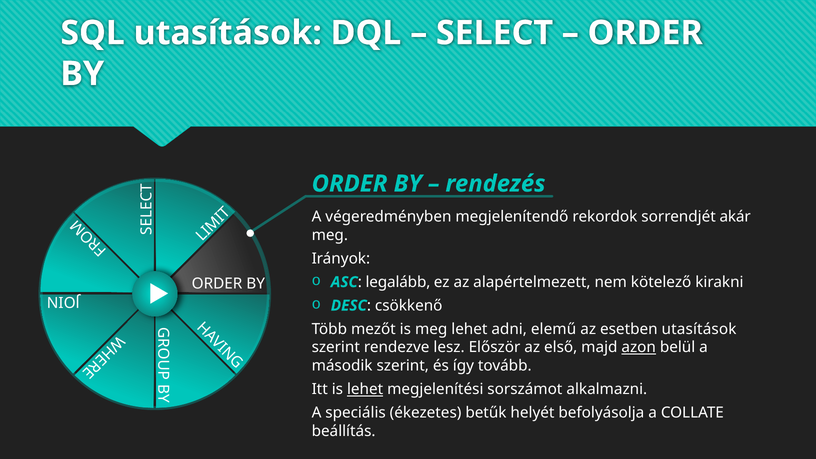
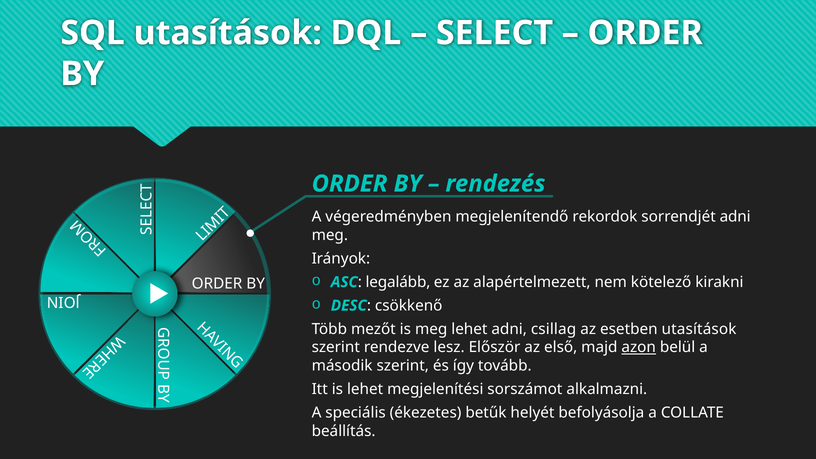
sorrendjét akár: akár -> adni
elemű: elemű -> csillag
lehet at (365, 389) underline: present -> none
